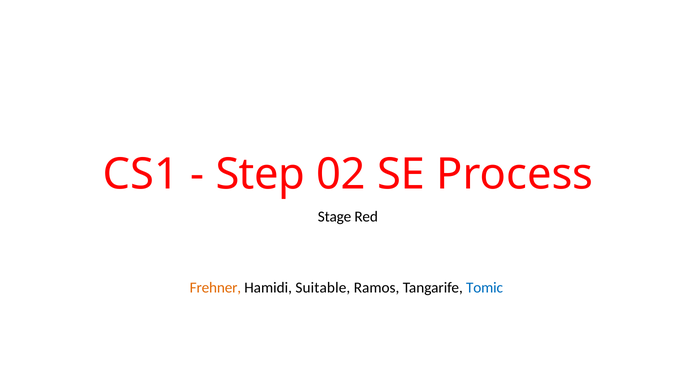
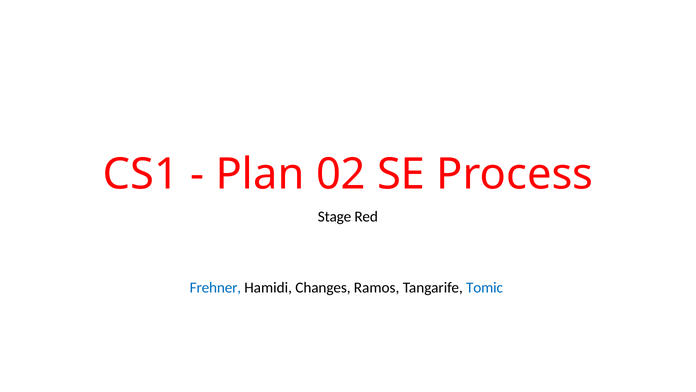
Step: Step -> Plan
Frehner colour: orange -> blue
Suitable: Suitable -> Changes
